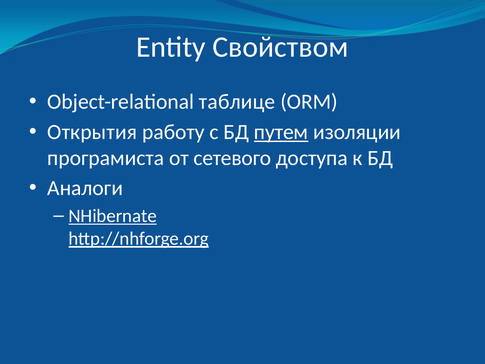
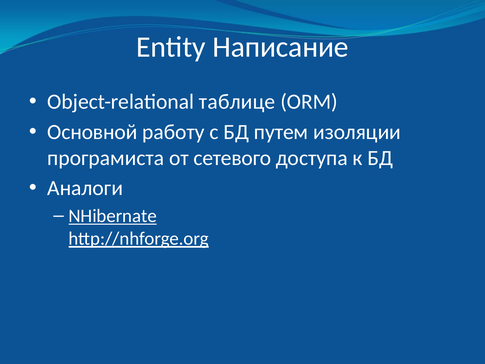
Свойством: Свойством -> Написание
Открытия: Открытия -> Основной
путем underline: present -> none
